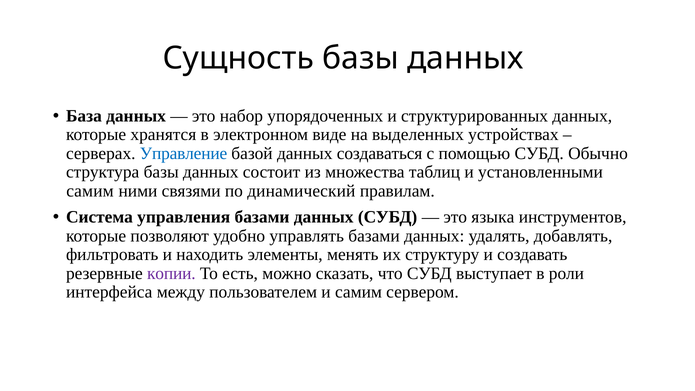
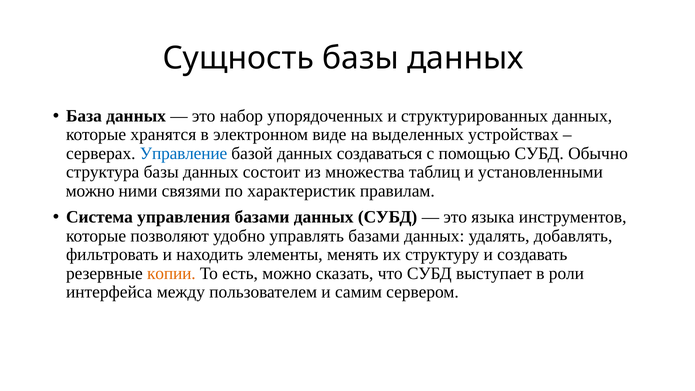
самим at (90, 191): самим -> можно
динамический: динамический -> характеристик
копии colour: purple -> orange
